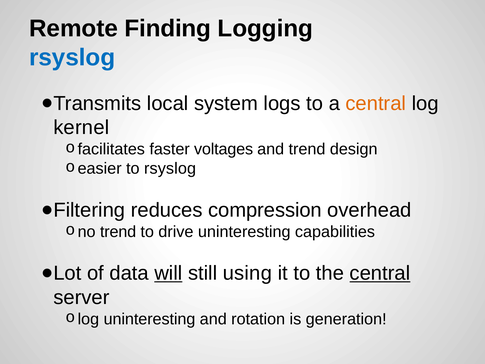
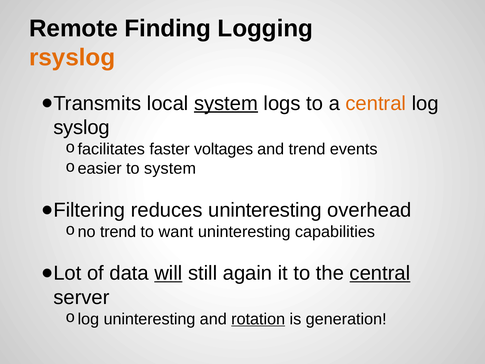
rsyslog at (72, 57) colour: blue -> orange
system at (226, 103) underline: none -> present
kernel: kernel -> syslog
design: design -> events
to rsyslog: rsyslog -> system
reduces compression: compression -> uninteresting
drive: drive -> want
using: using -> again
rotation underline: none -> present
